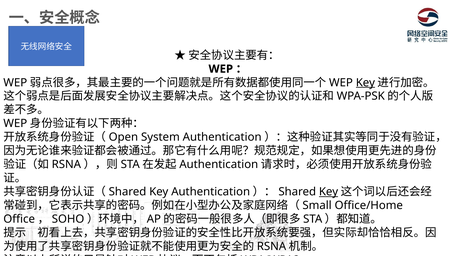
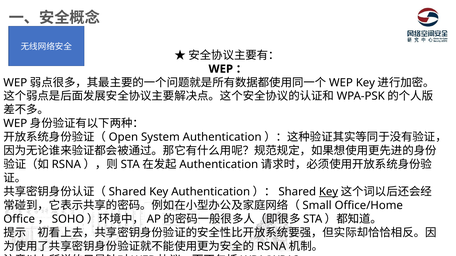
Key at (365, 83) underline: present -> none
